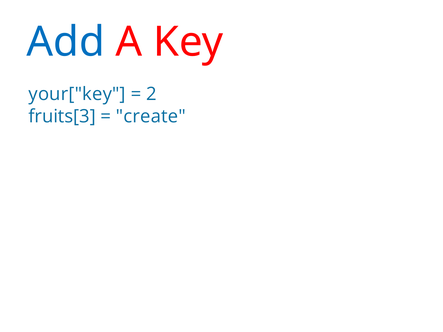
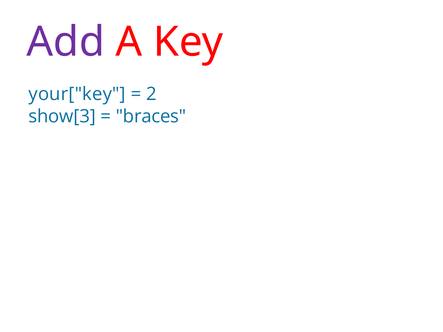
Add colour: blue -> purple
fruits[3: fruits[3 -> show[3
create: create -> braces
